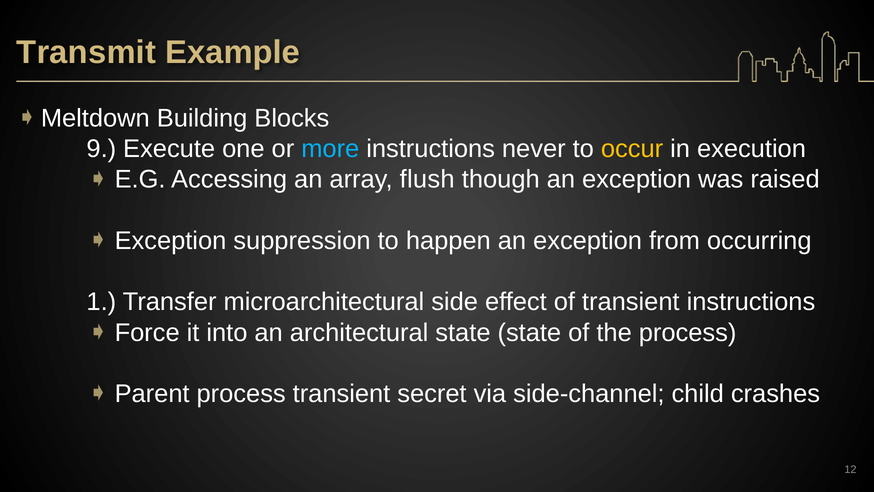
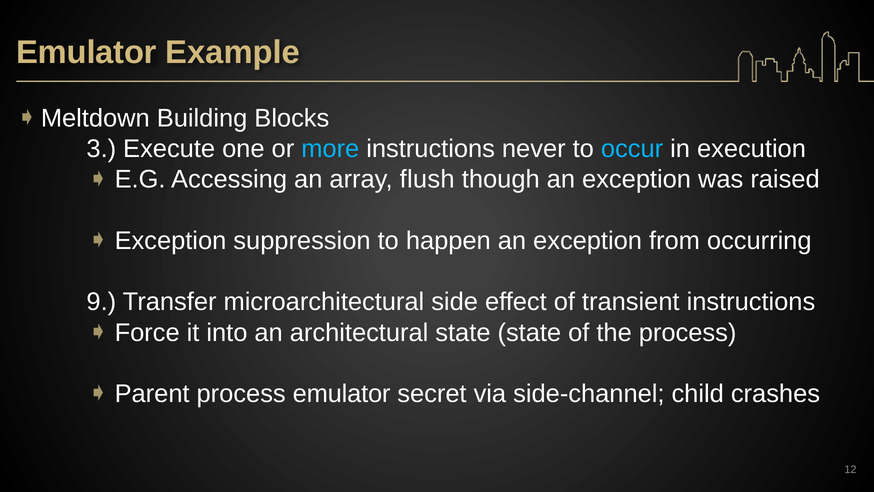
Transmit at (86, 52): Transmit -> Emulator
9: 9 -> 3
occur colour: yellow -> light blue
1: 1 -> 9
process transient: transient -> emulator
